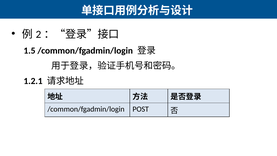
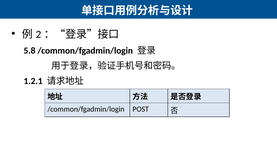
1.5: 1.5 -> 5.8
